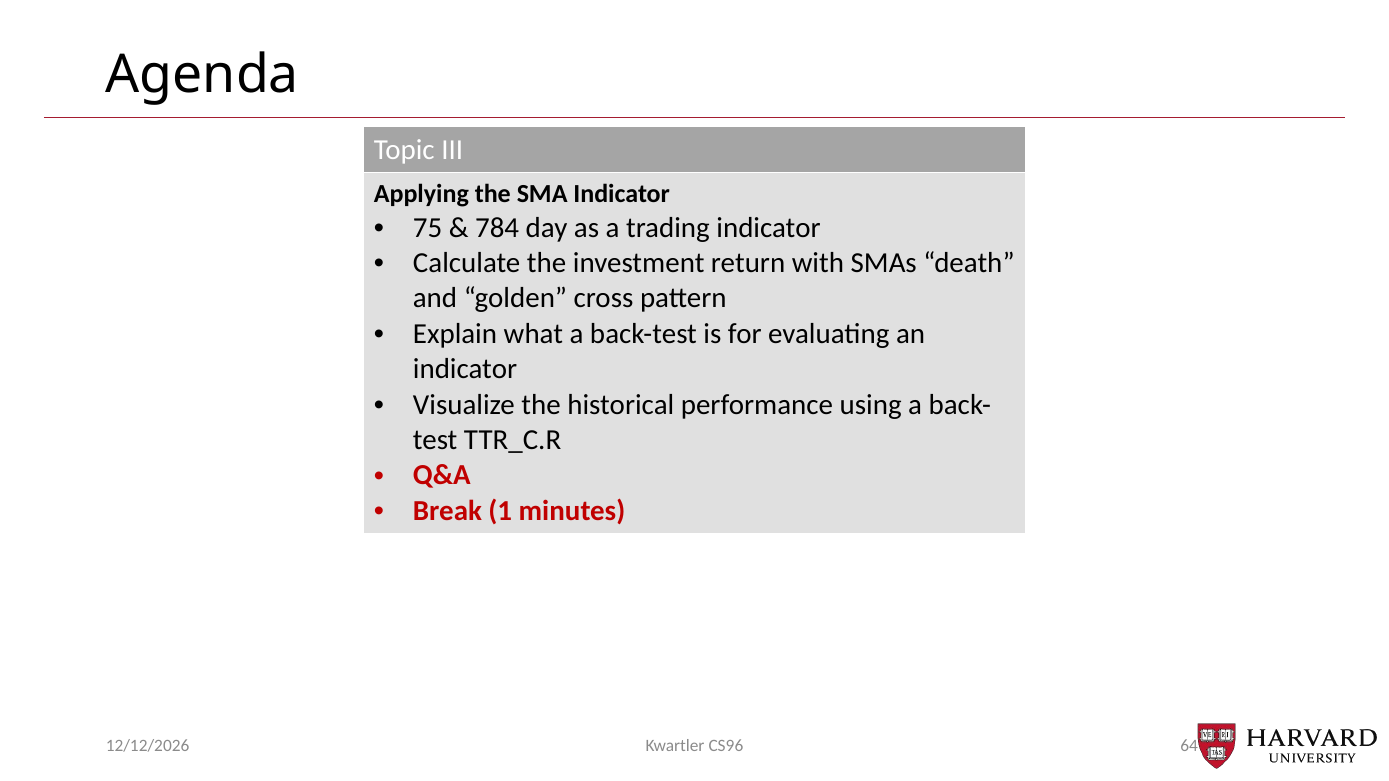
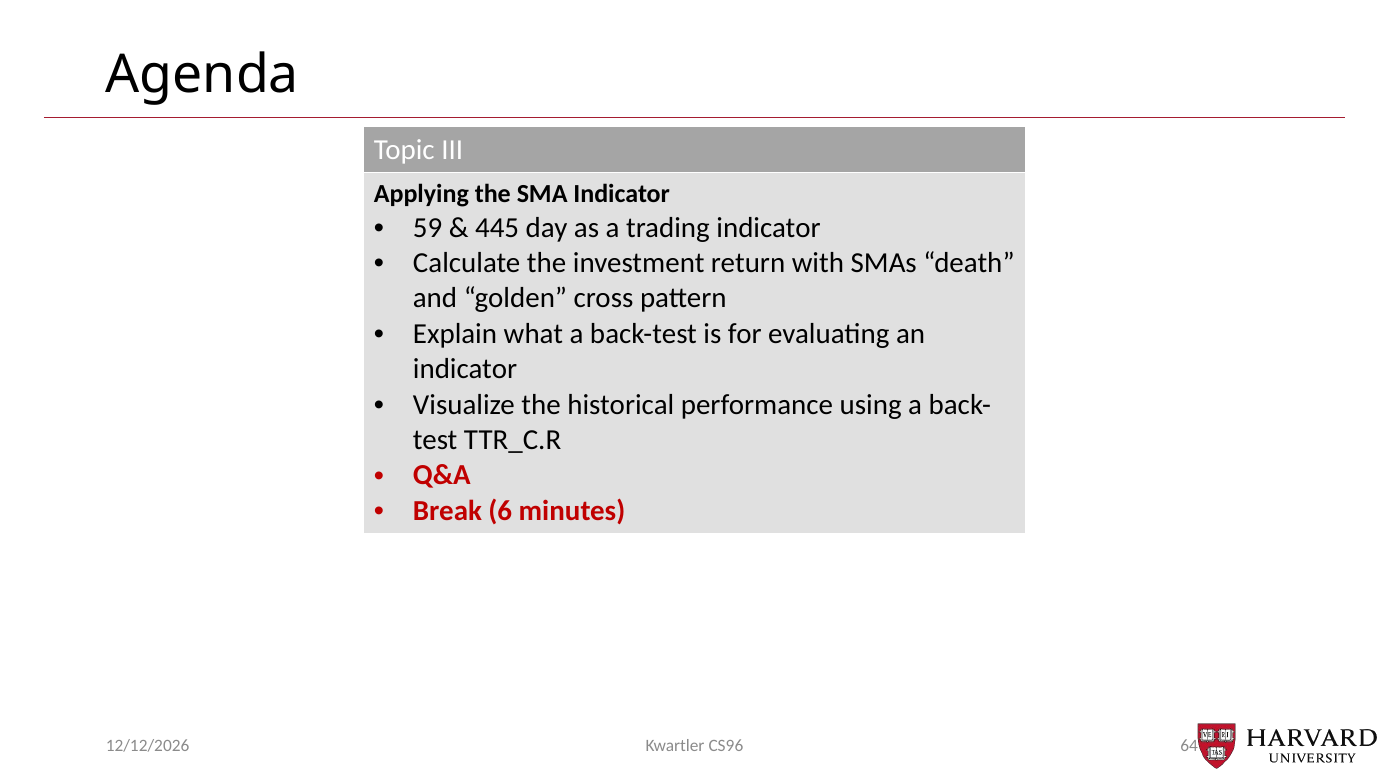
75: 75 -> 59
784: 784 -> 445
1: 1 -> 6
